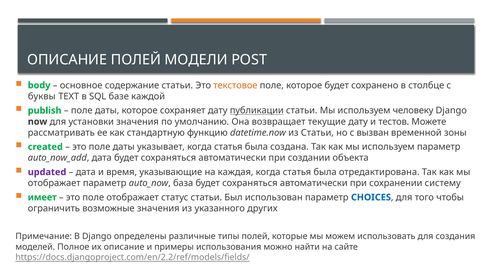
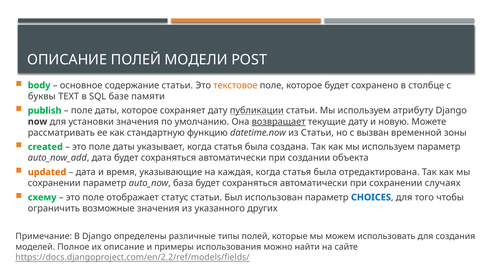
каждой: каждой -> памяти
человеку: человеку -> атрибуту
возвращает underline: none -> present
тестов: тестов -> новую
updated colour: purple -> orange
отображает at (54, 183): отображает -> сохранении
систему: систему -> случаях
имеет: имеет -> схему
